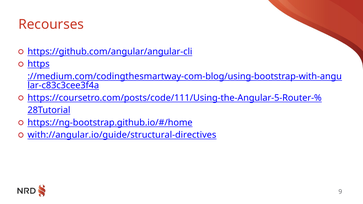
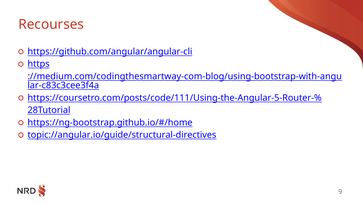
with://angular.io/guide/structural-directives: with://angular.io/guide/structural-directives -> topic://angular.io/guide/structural-directives
